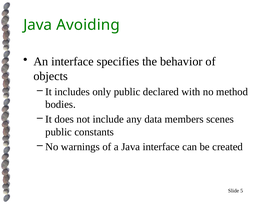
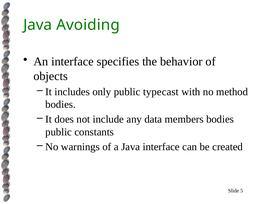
declared: declared -> typecast
members scenes: scenes -> bodies
